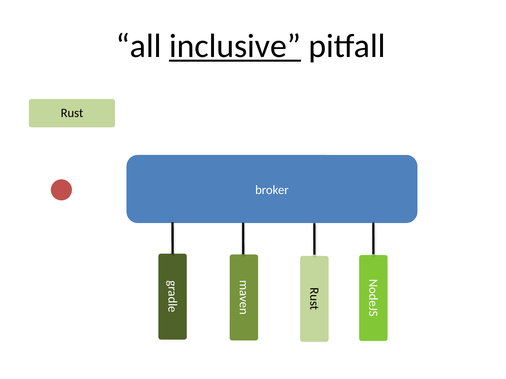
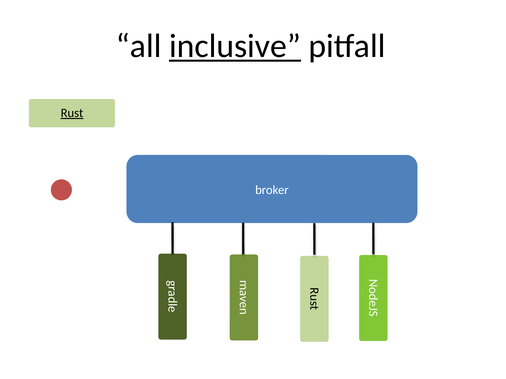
Rust underline: none -> present
